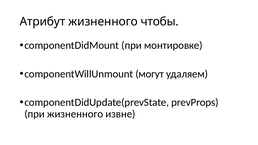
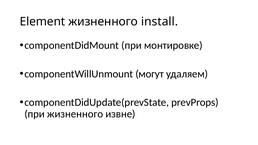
Атрибут: Атрибут -> Element
чтобы: чтобы -> install
